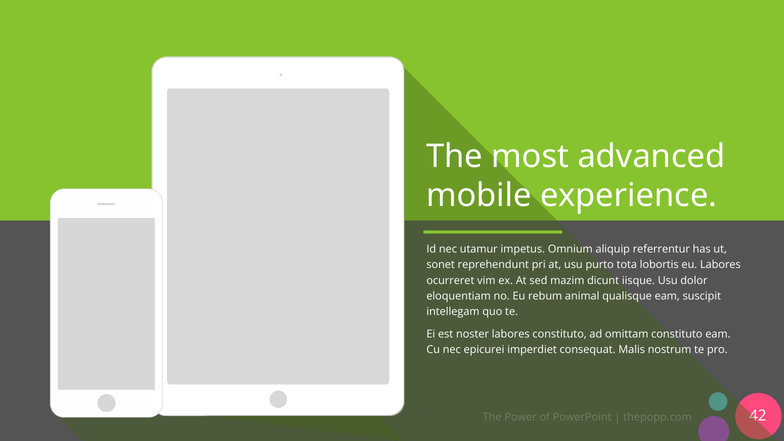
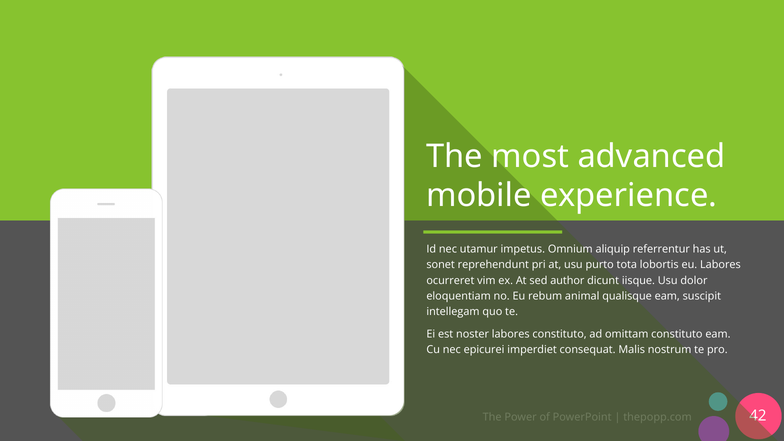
mazim: mazim -> author
